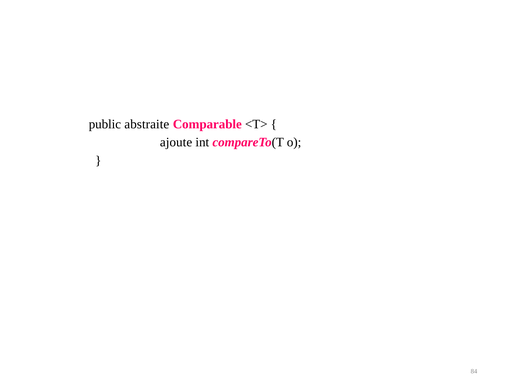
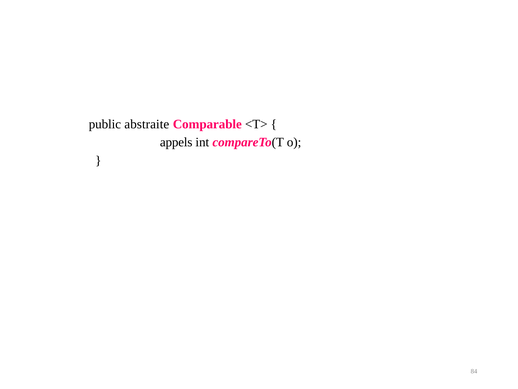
ajoute: ajoute -> appels
